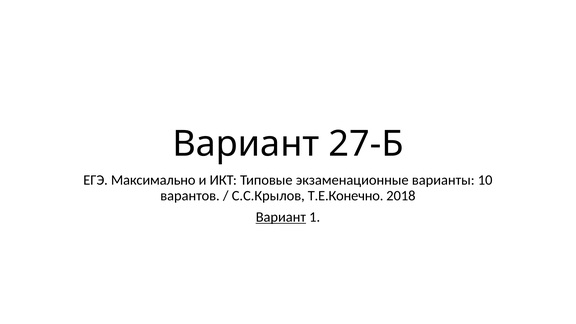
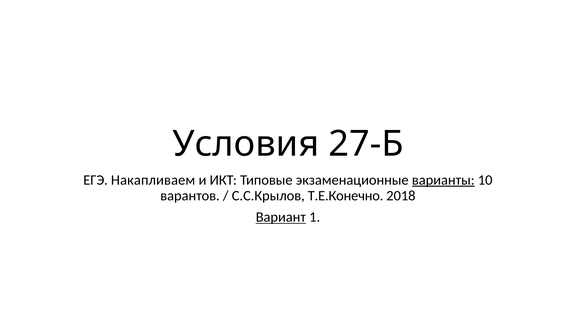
Вариант at (246, 144): Вариант -> Условия
Максимально: Максимально -> Накапливаем
варианты underline: none -> present
